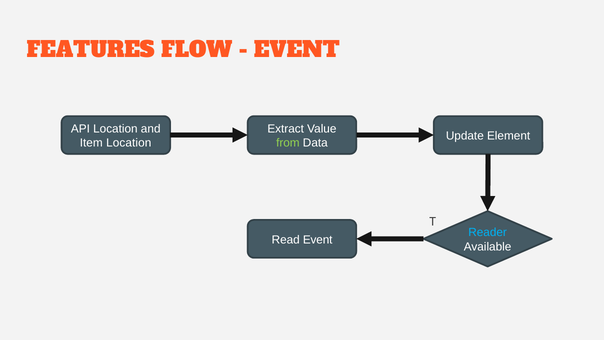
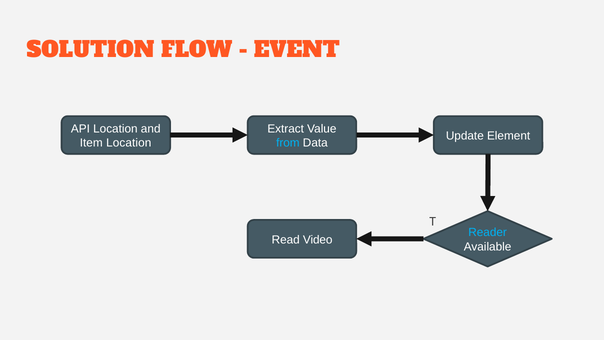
FEATURES: FEATURES -> SOLUTION
from colour: light green -> light blue
Read Event: Event -> Video
